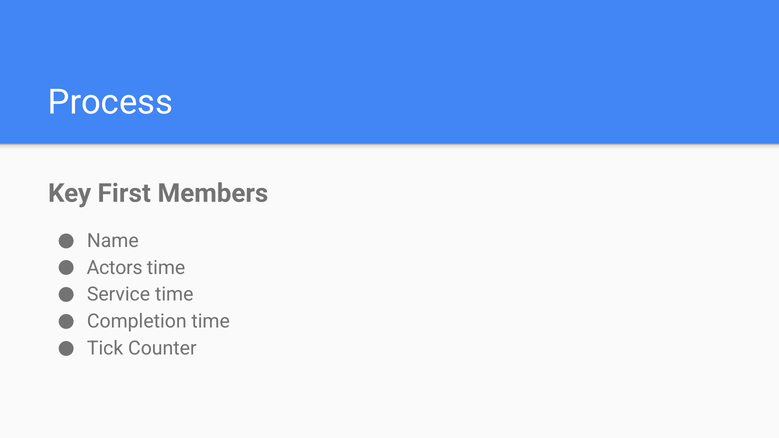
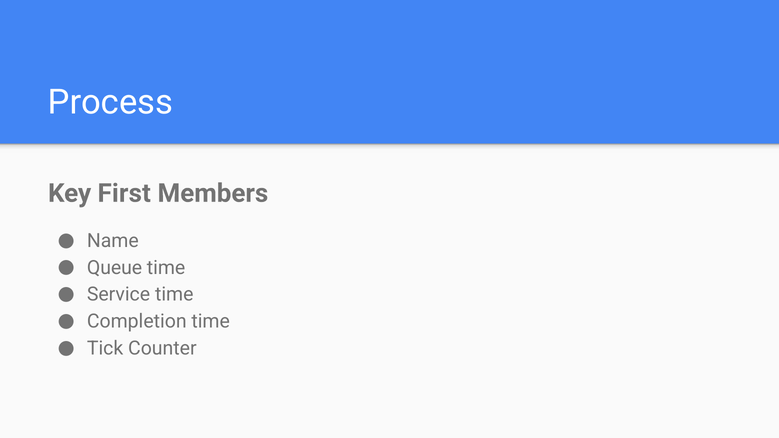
Actors: Actors -> Queue
